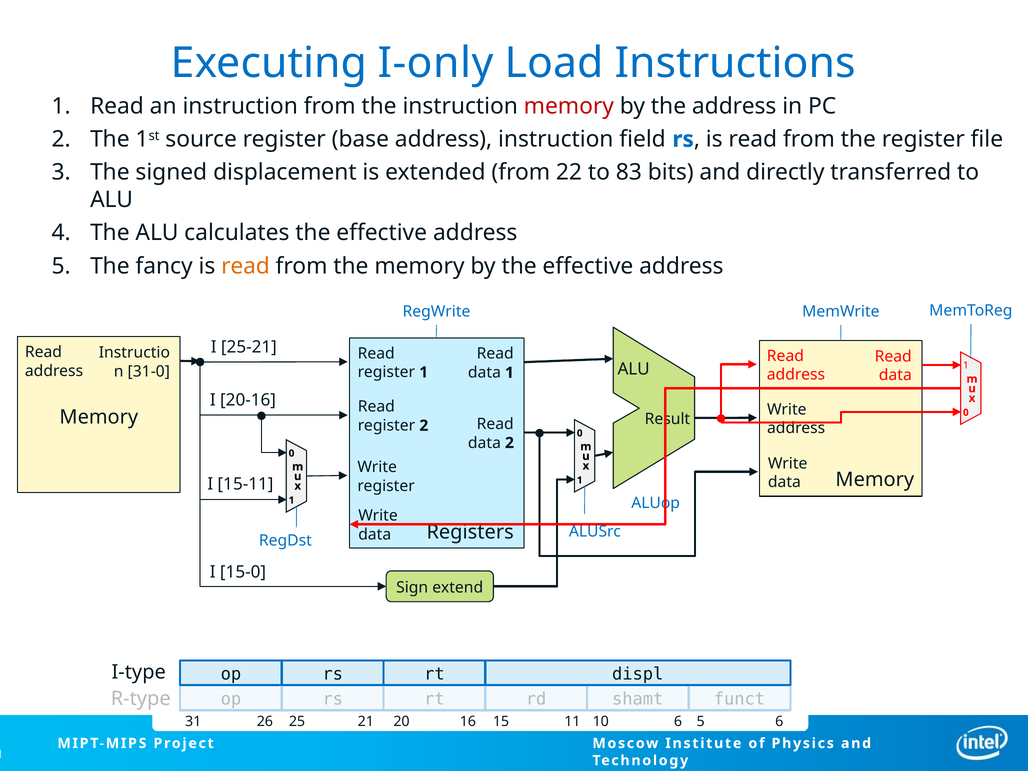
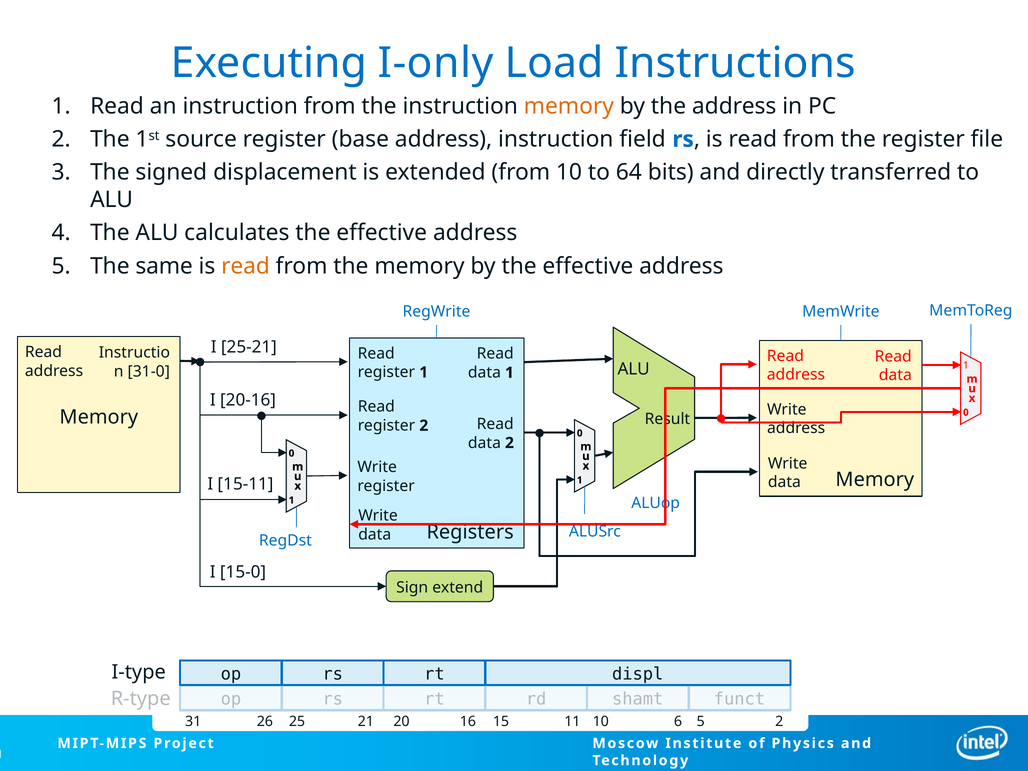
memory at (569, 106) colour: red -> orange
from 22: 22 -> 10
83: 83 -> 64
fancy: fancy -> same
31 6: 6 -> 2
